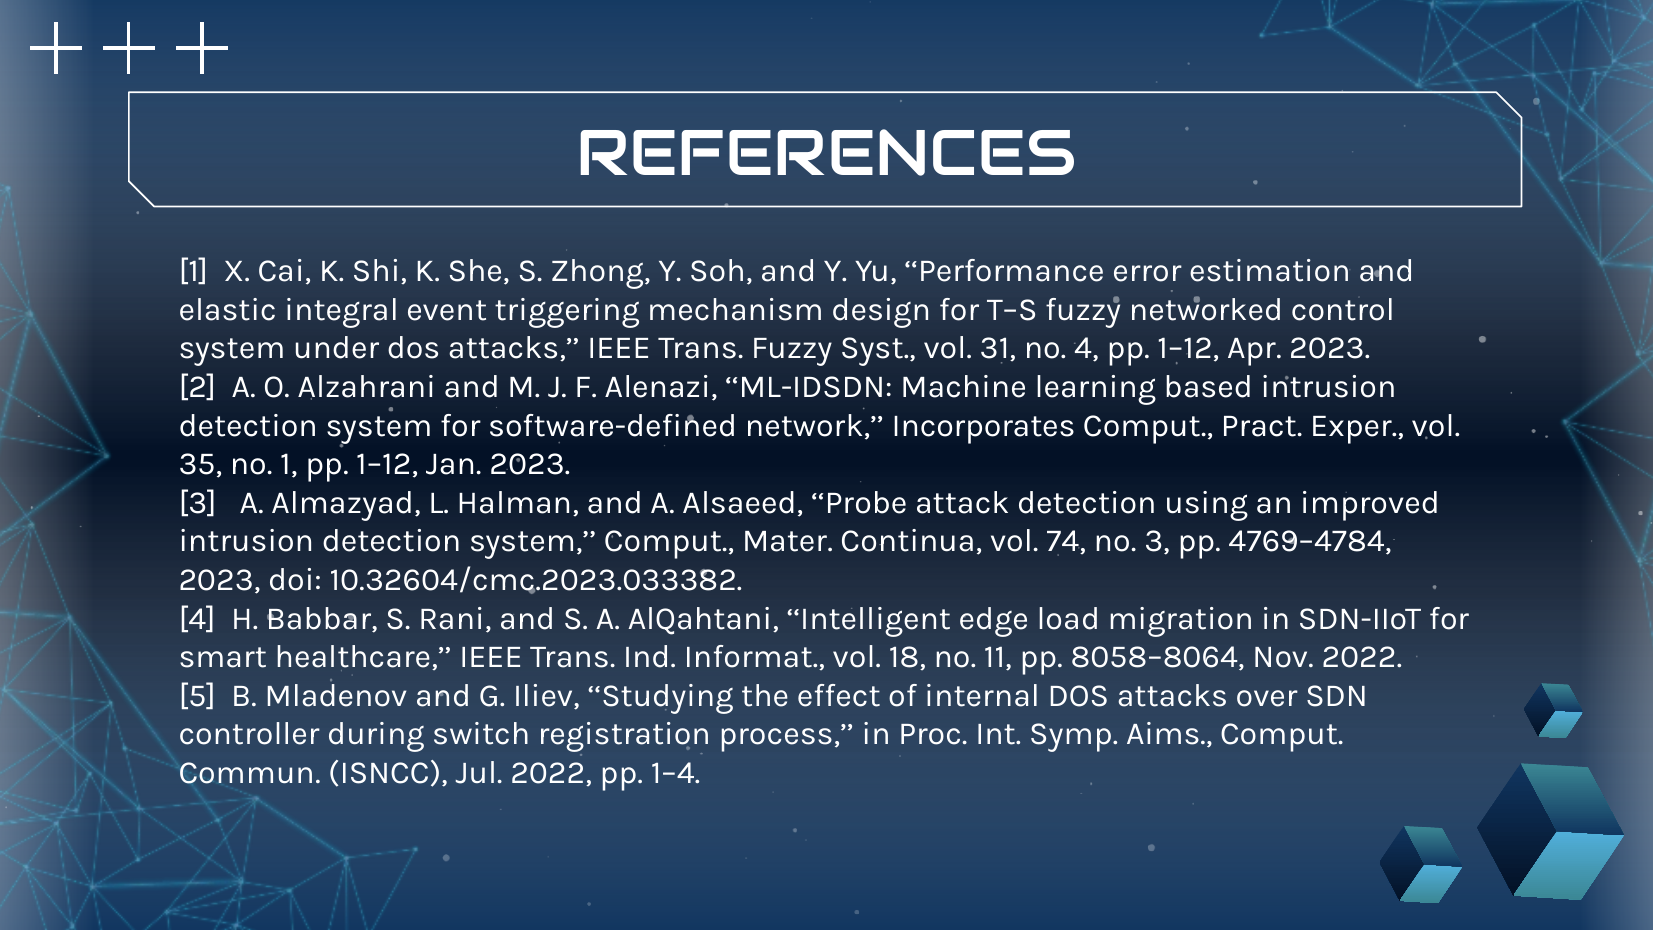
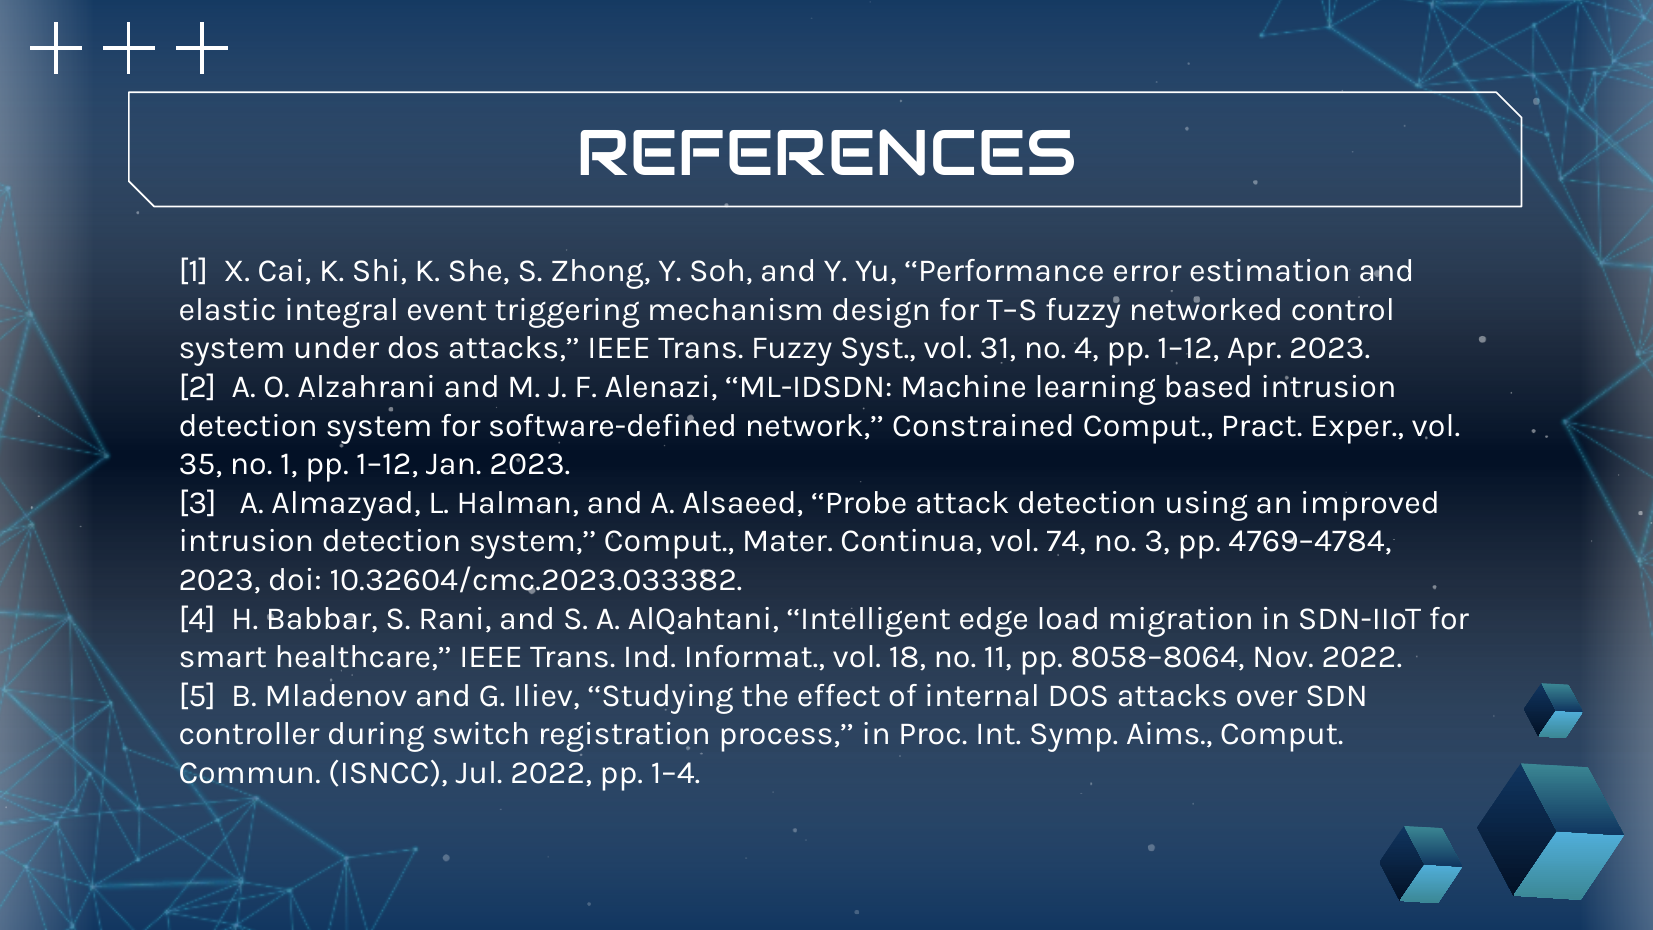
Incorporates: Incorporates -> Constrained
